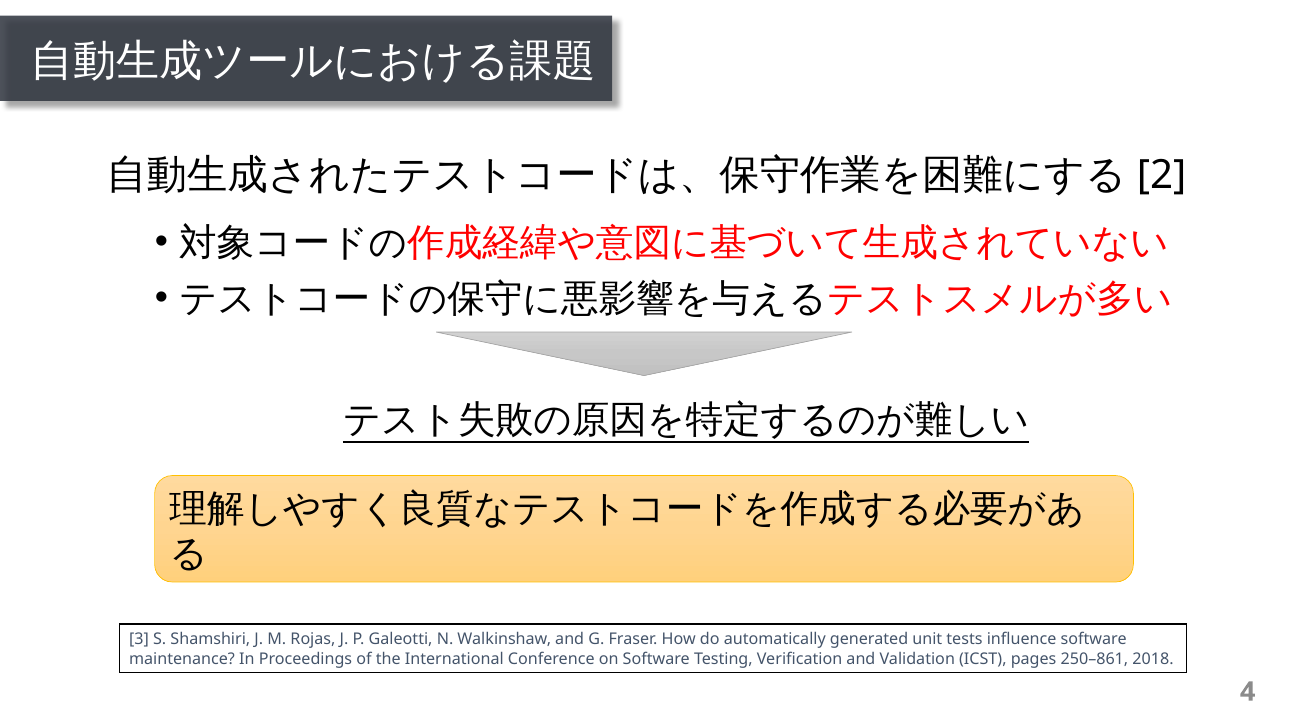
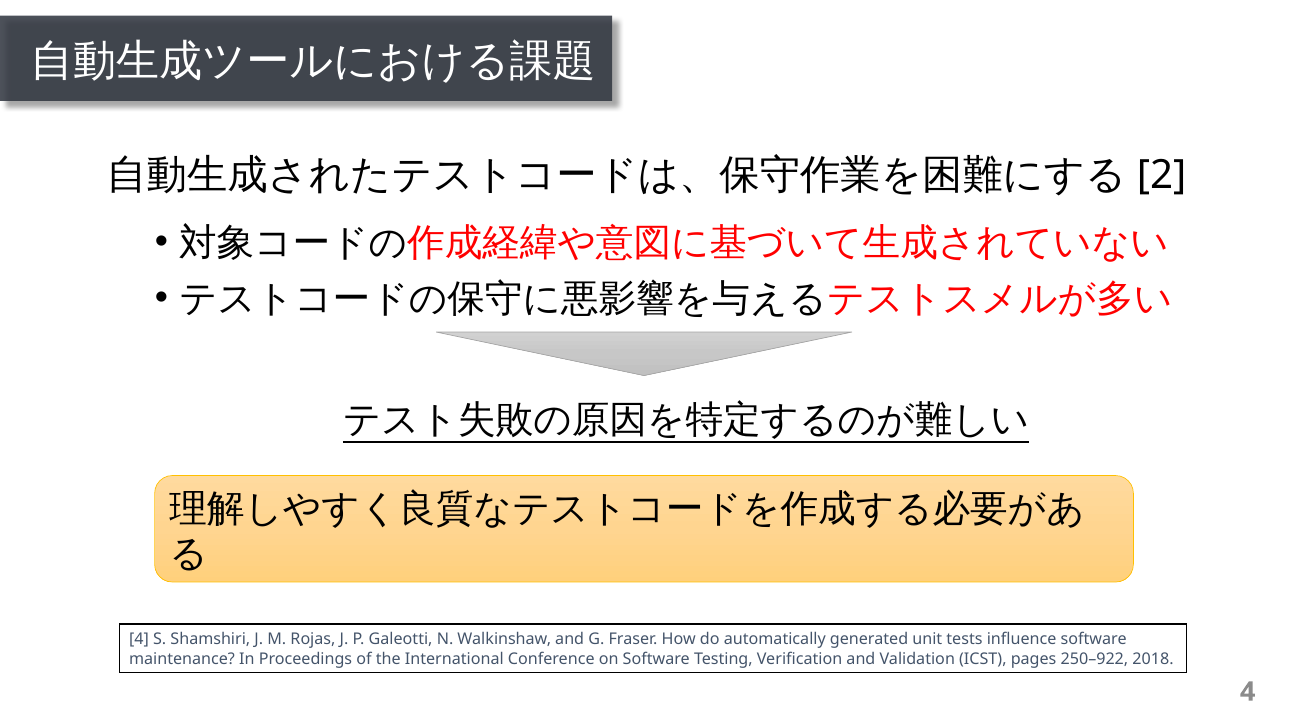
3 at (139, 640): 3 -> 4
250–861: 250–861 -> 250–922
